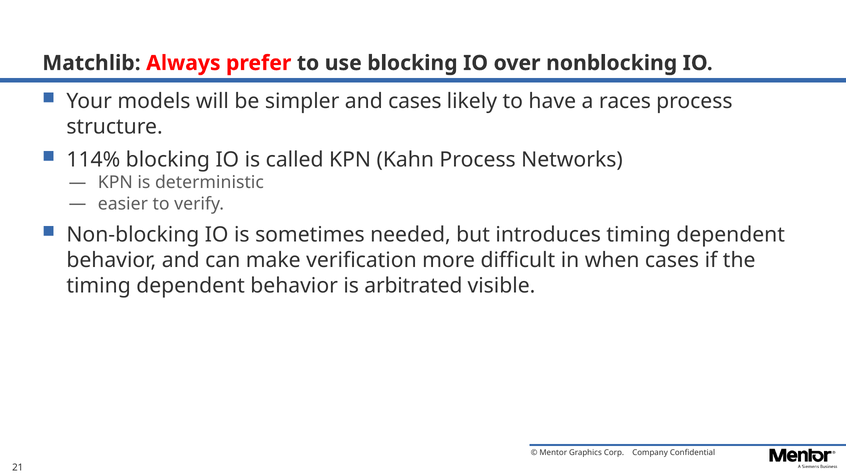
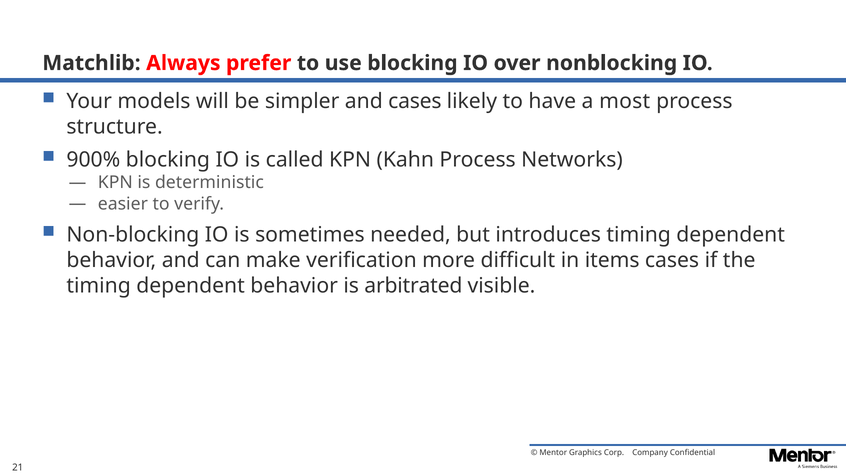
races: races -> most
114%: 114% -> 900%
when: when -> items
